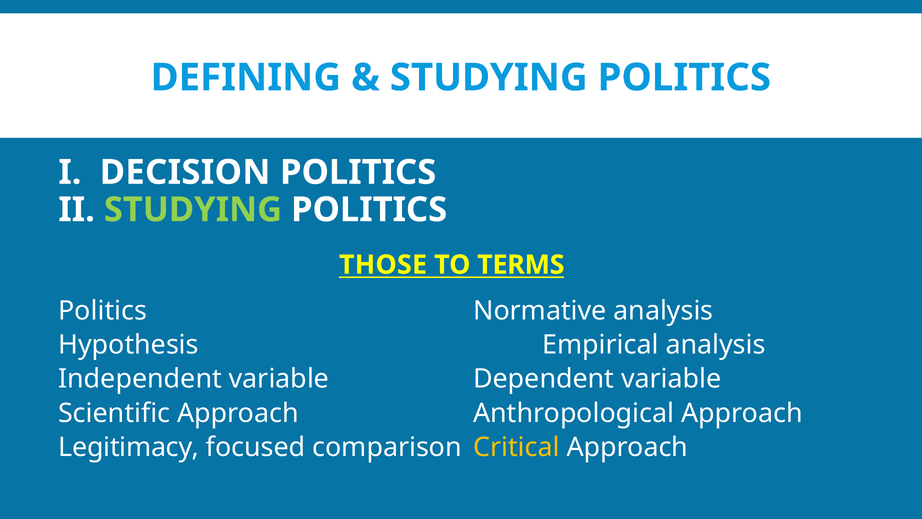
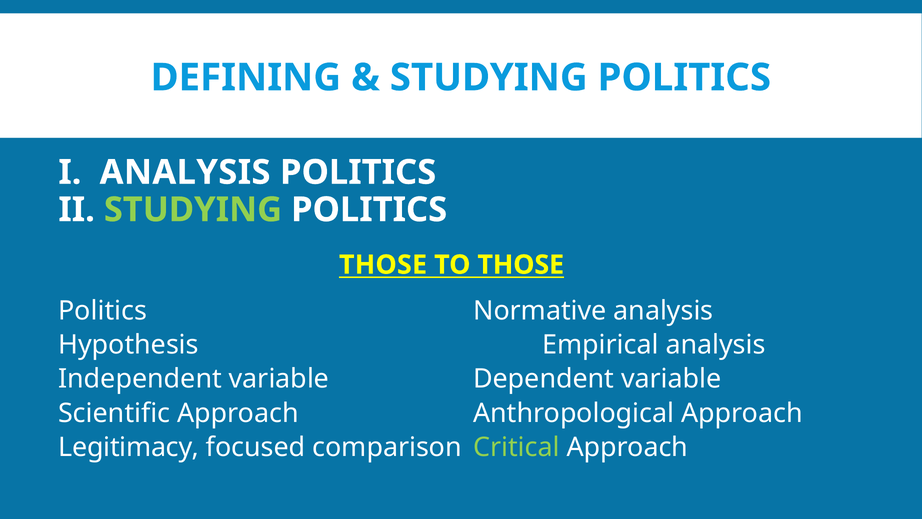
I DECISION: DECISION -> ANALYSIS
TO TERMS: TERMS -> THOSE
Critical colour: yellow -> light green
